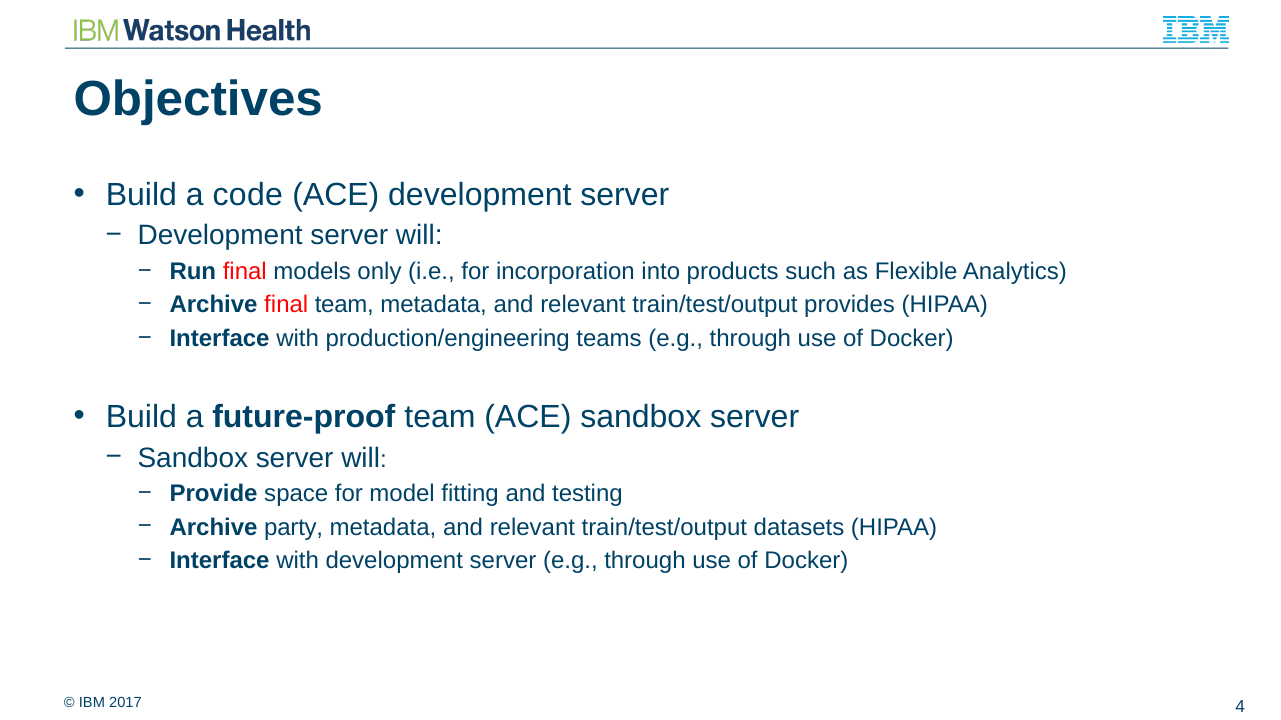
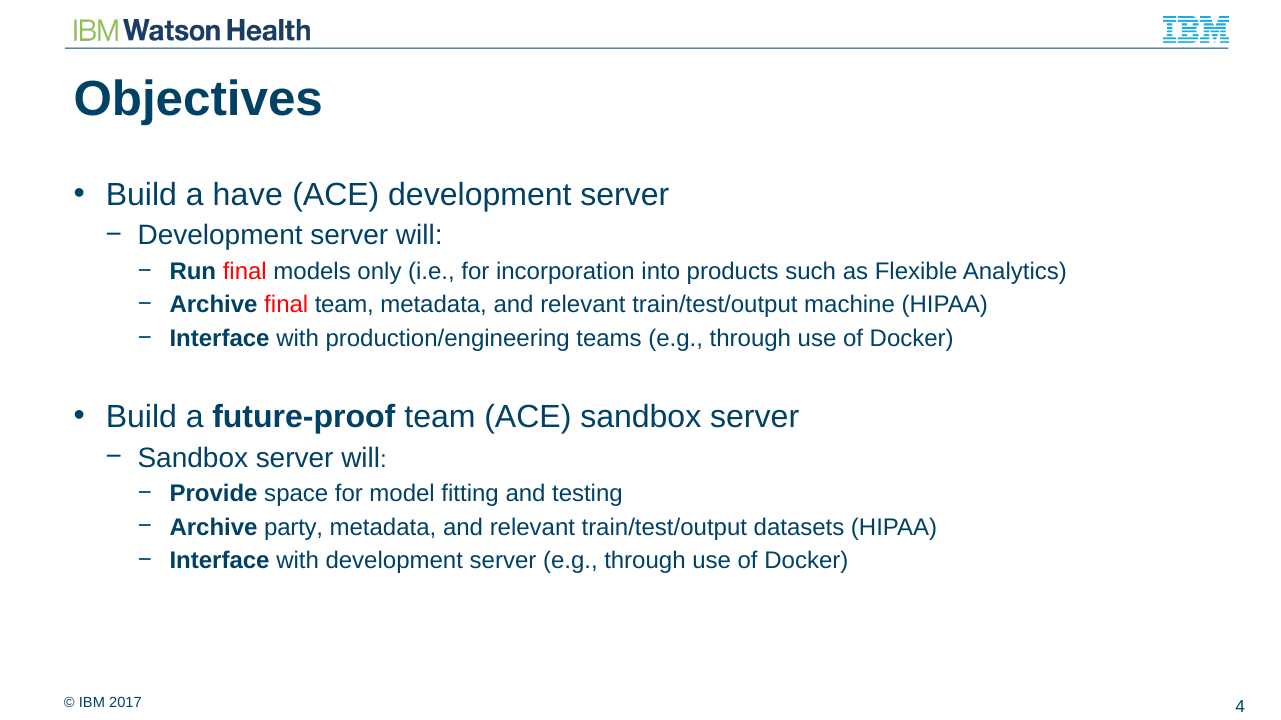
code: code -> have
provides: provides -> machine
